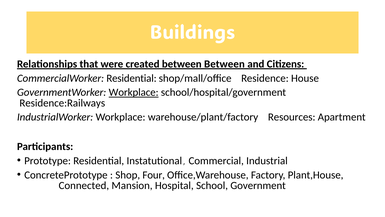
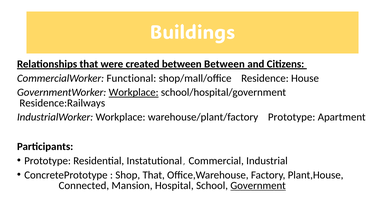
CommercialWorker Residential: Residential -> Functional
warehouse/plant/factory Resources: Resources -> Prototype
Shop Four: Four -> That
Government underline: none -> present
